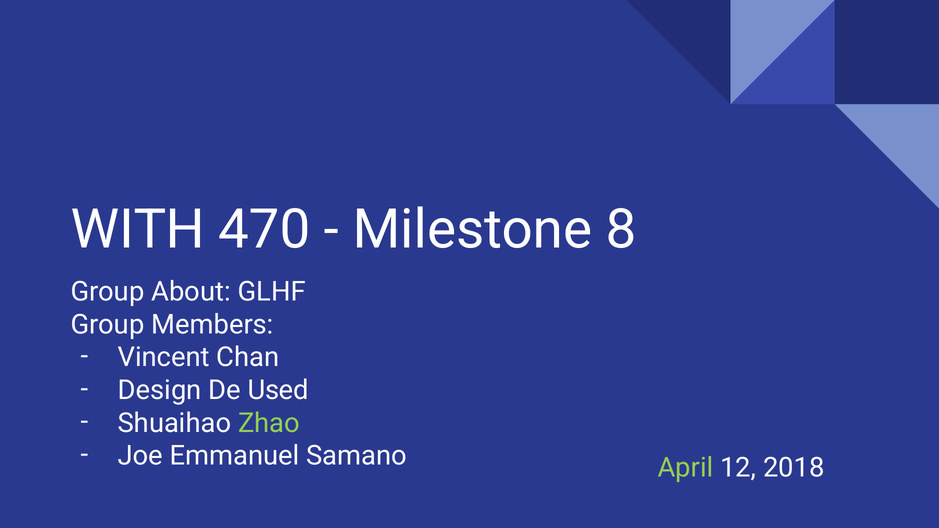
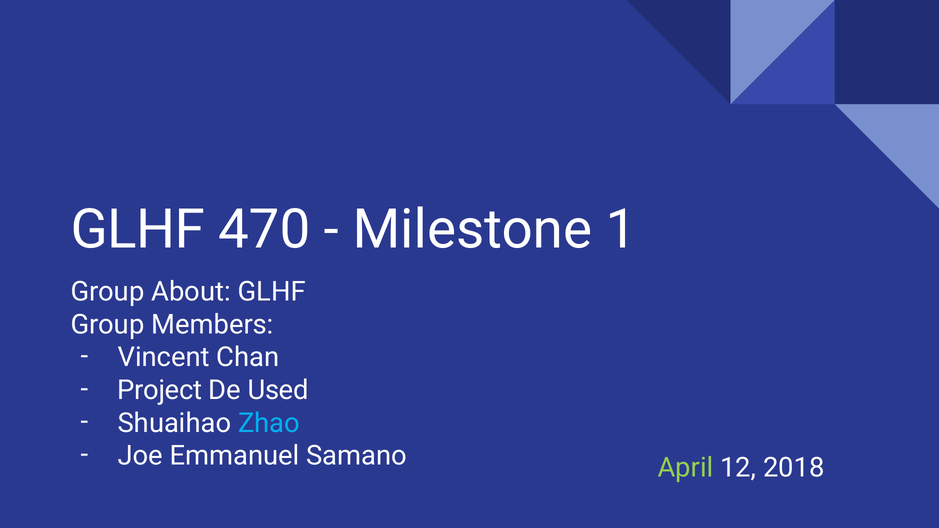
WITH at (138, 230): WITH -> GLHF
8: 8 -> 1
Design: Design -> Project
Zhao colour: light green -> light blue
